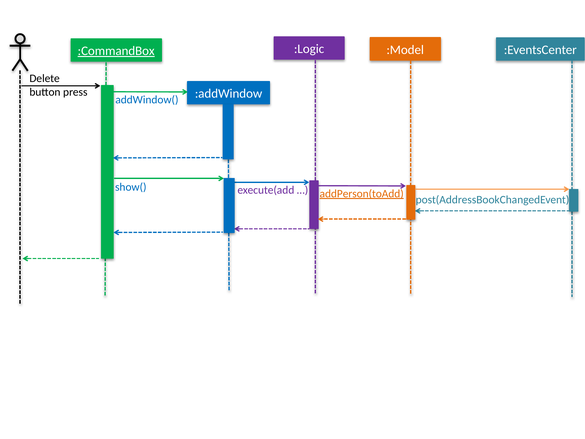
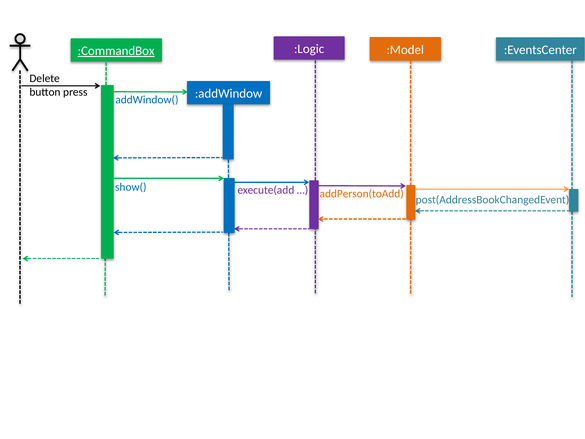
addPerson(toAdd underline: present -> none
